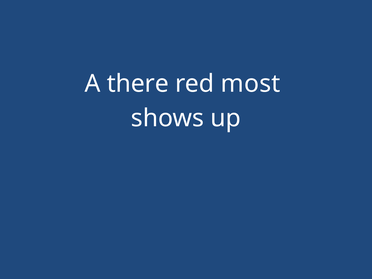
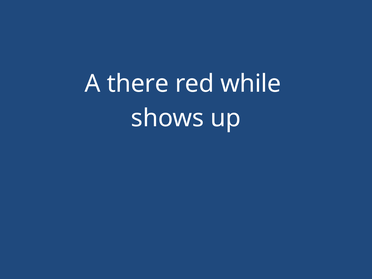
most: most -> while
